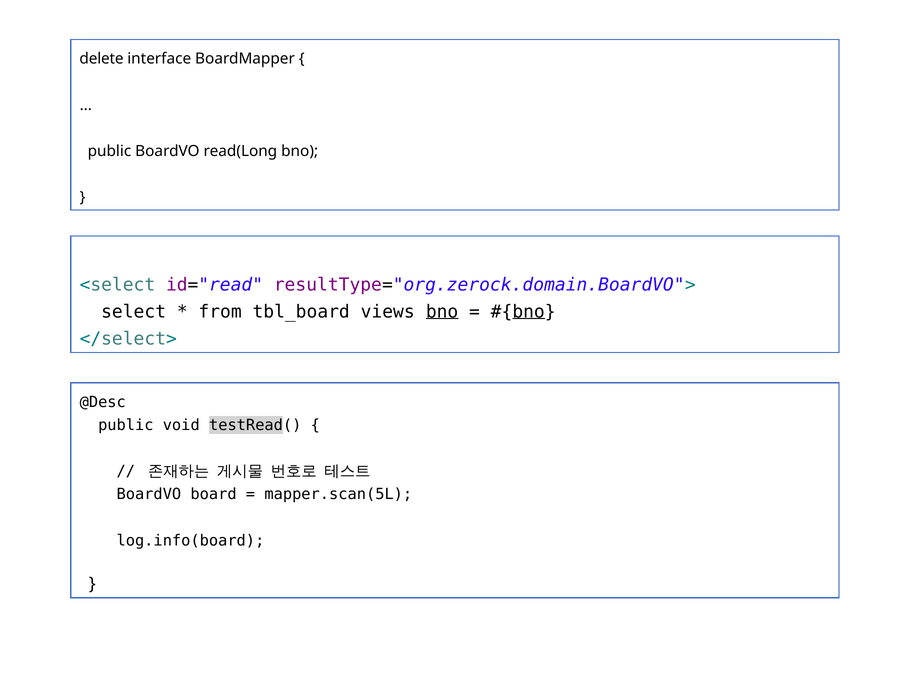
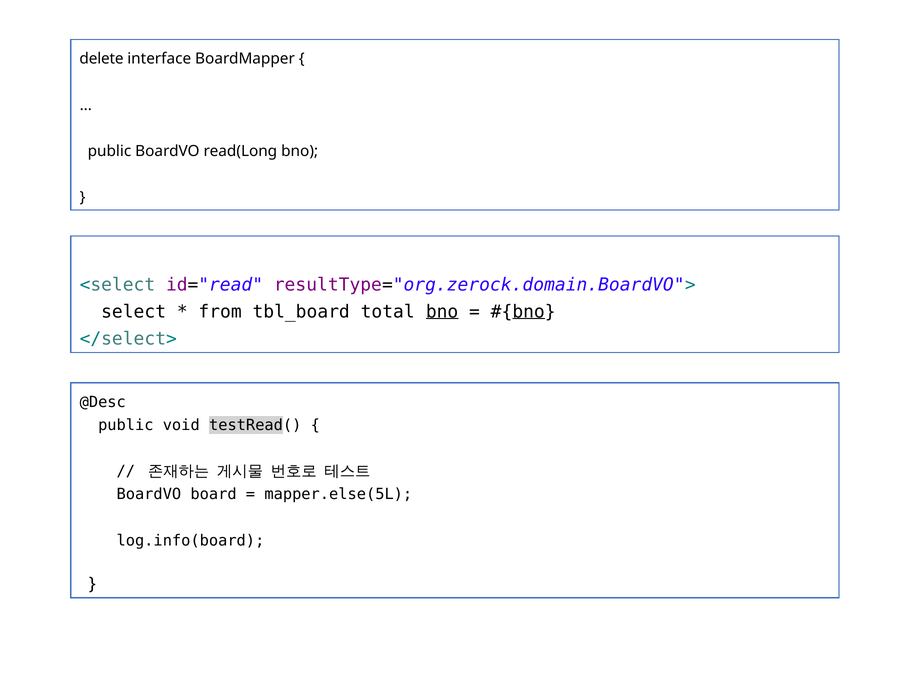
views: views -> total
mapper.scan(5L: mapper.scan(5L -> mapper.else(5L
